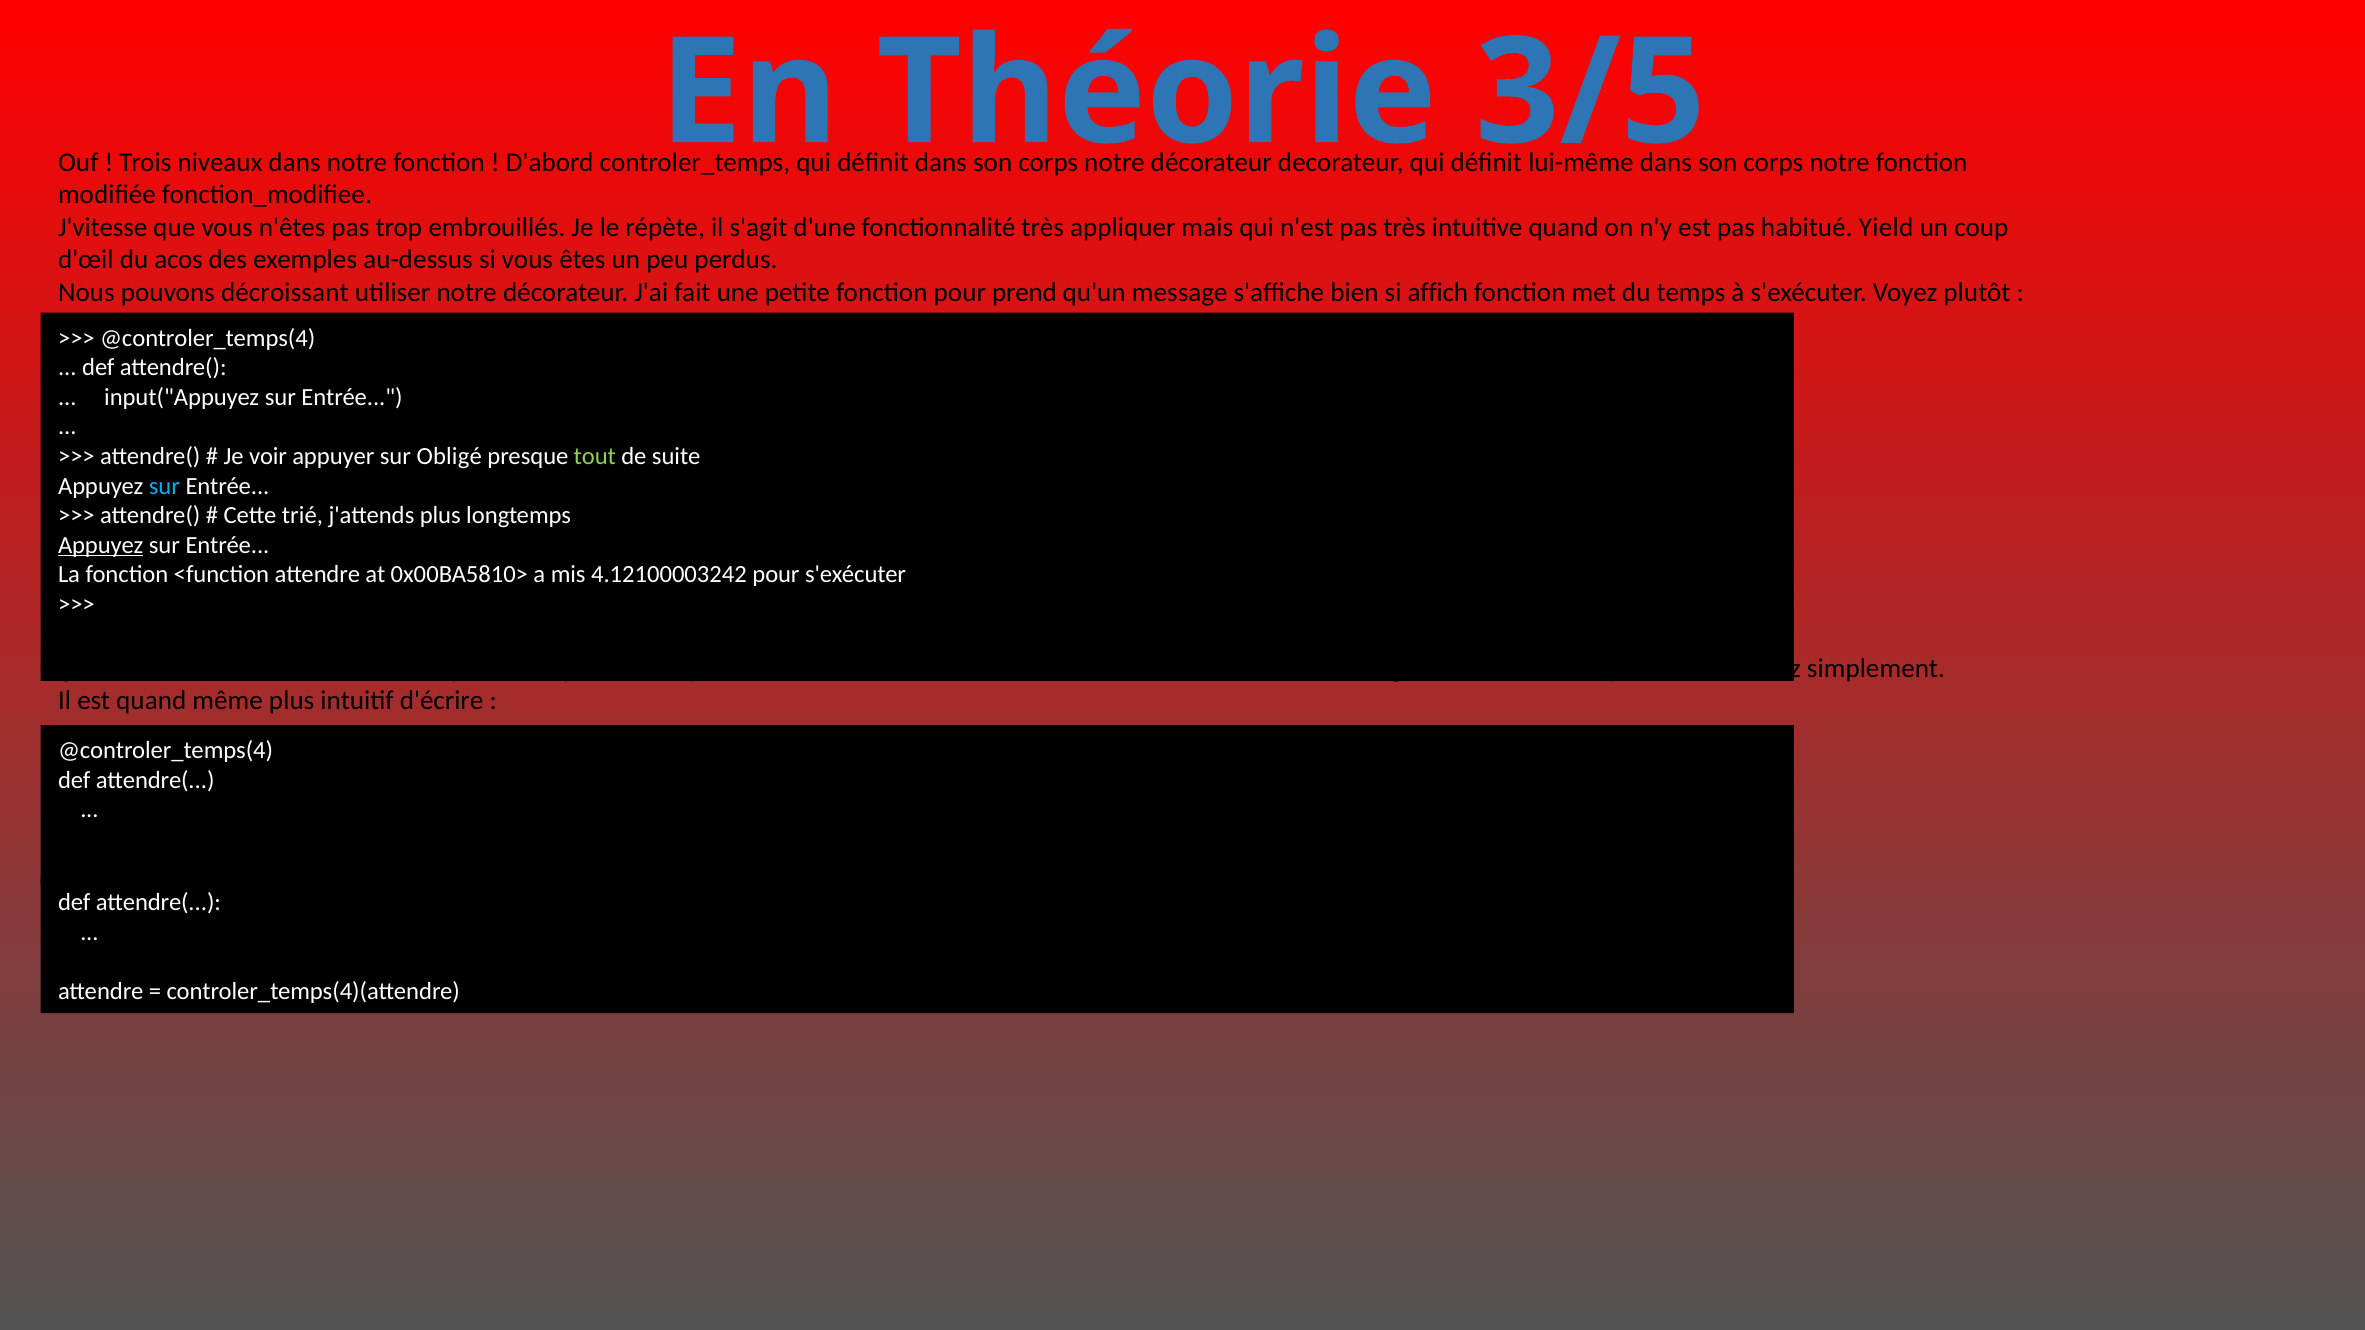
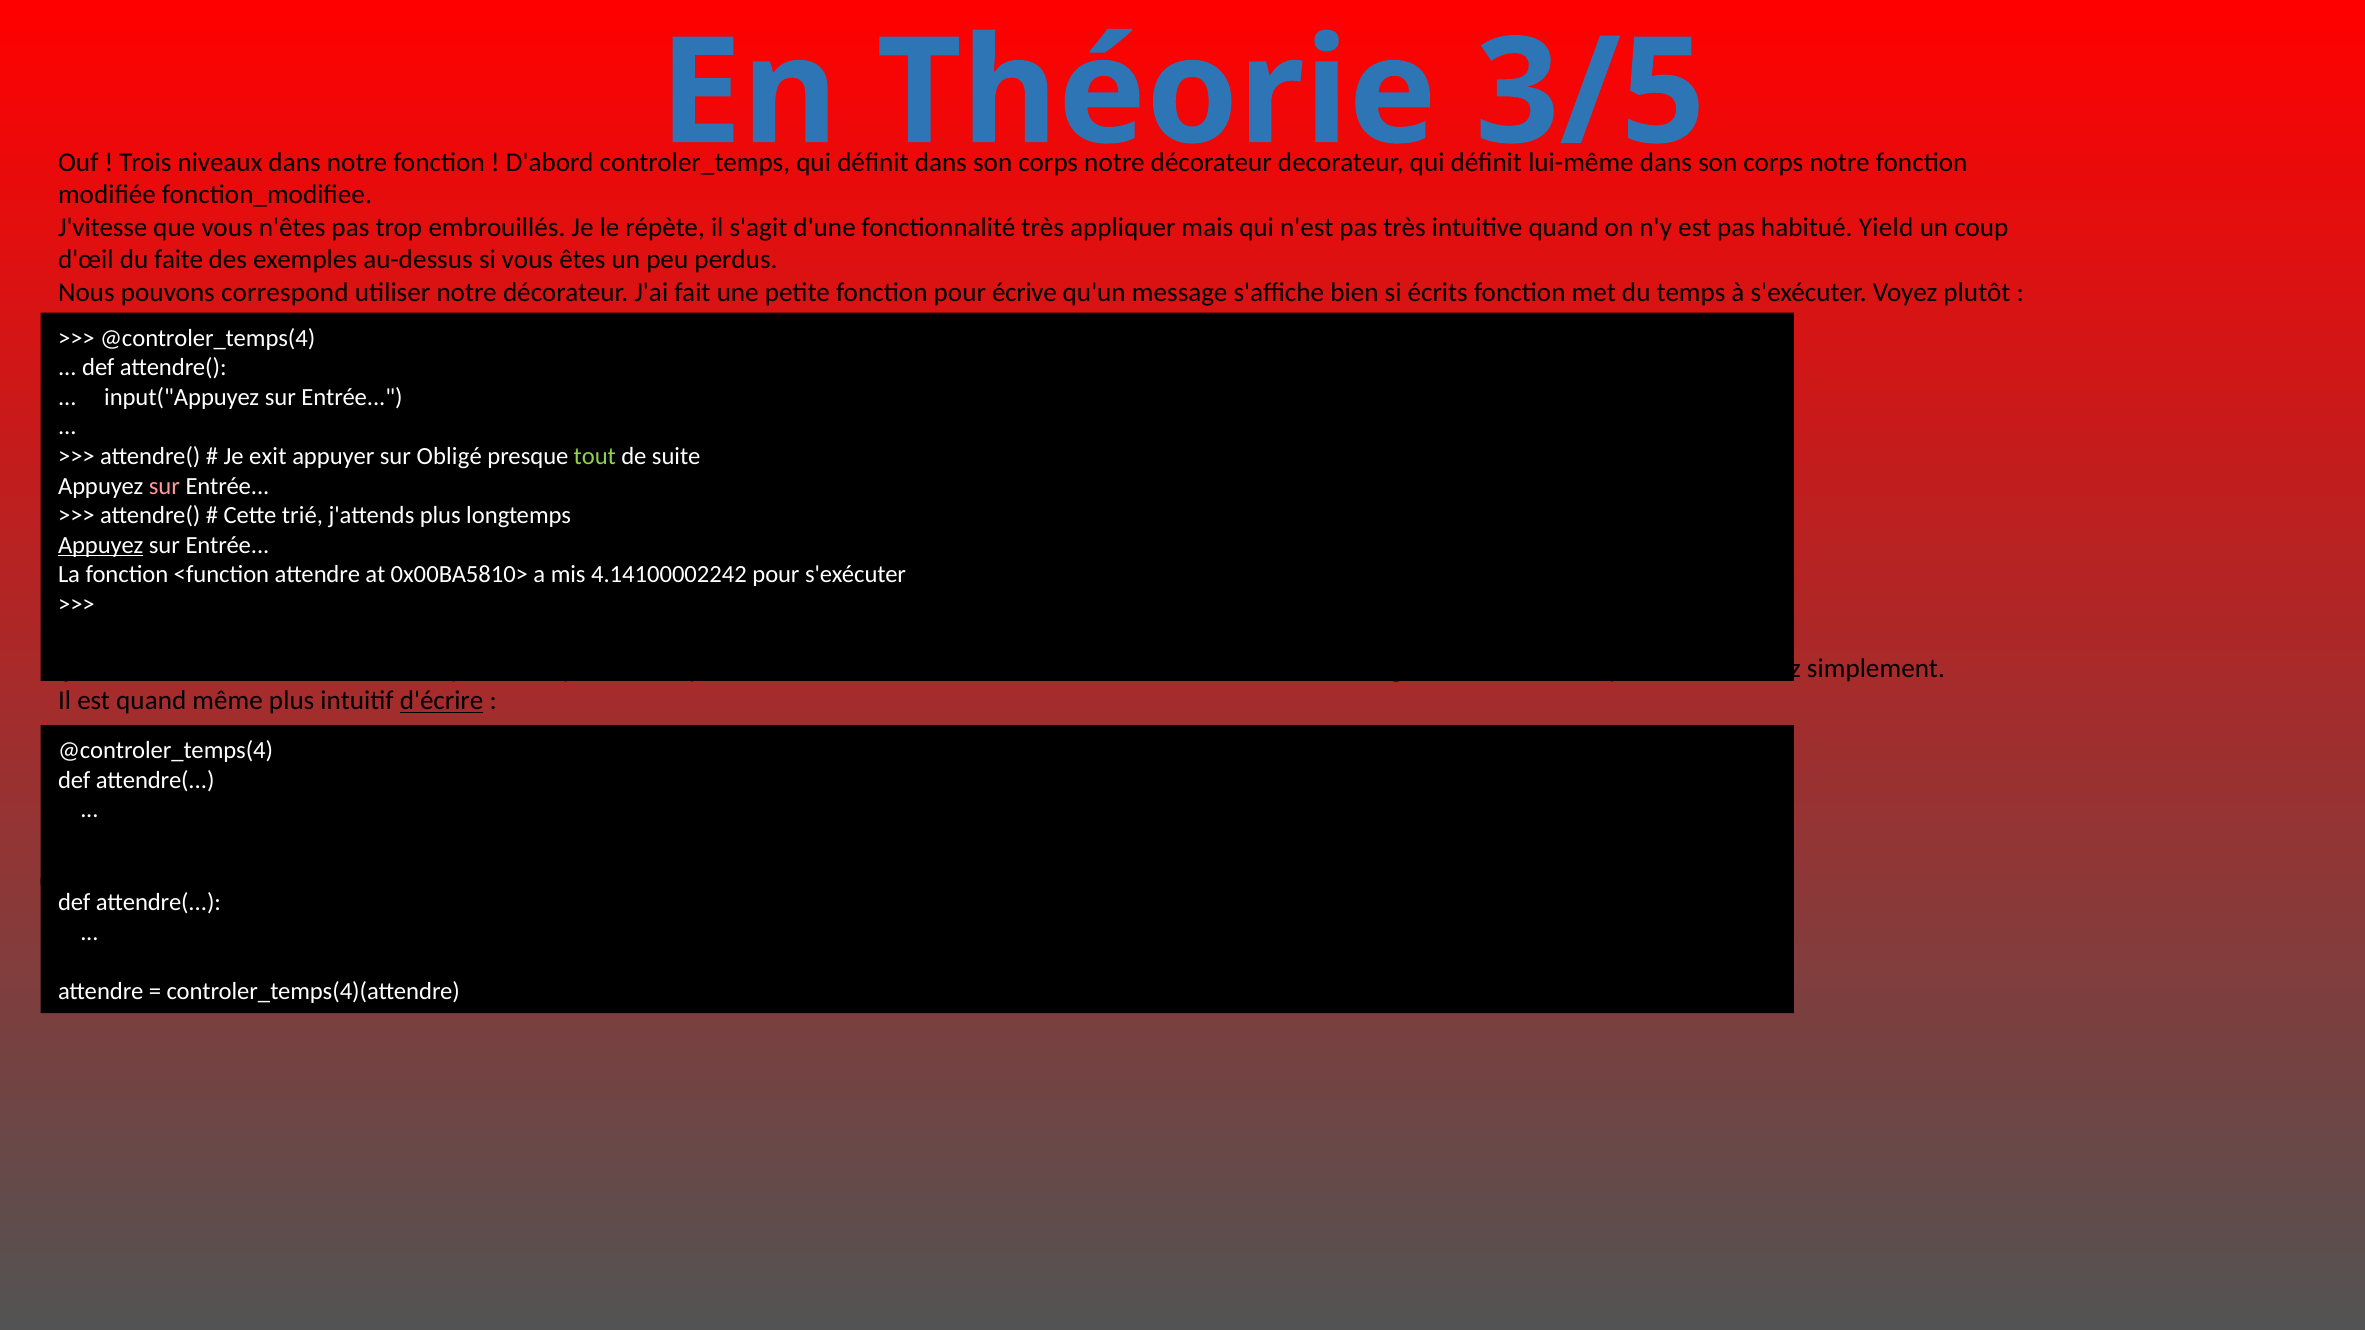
acos: acos -> faite
décroissant: décroissant -> correspond
prend: prend -> écrive
affich: affich -> écrits
voir: voir -> exit
sur at (164, 486) colour: light blue -> pink
4.12100003242: 4.12100003242 -> 4.14100002242
d'écrire underline: none -> present
